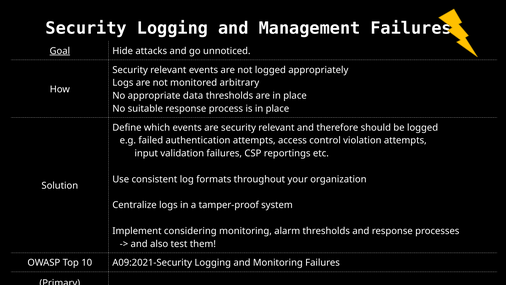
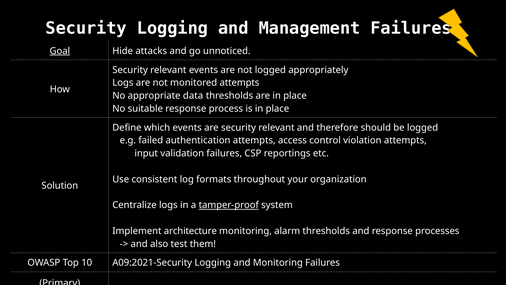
monitored arbitrary: arbitrary -> attempts
tamper-proof underline: none -> present
considering: considering -> architecture
